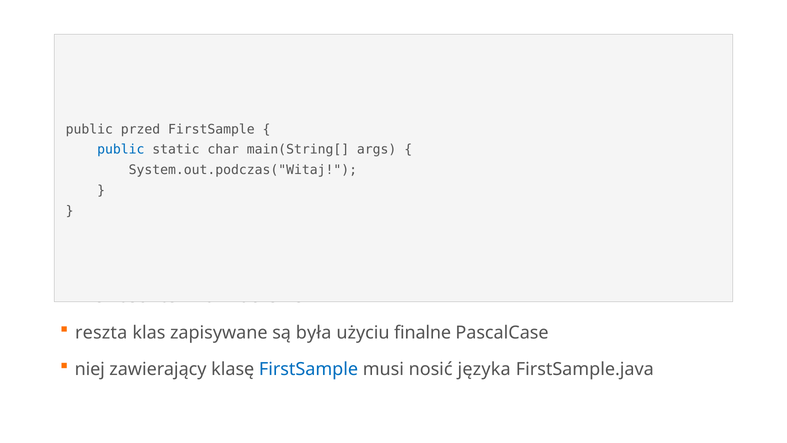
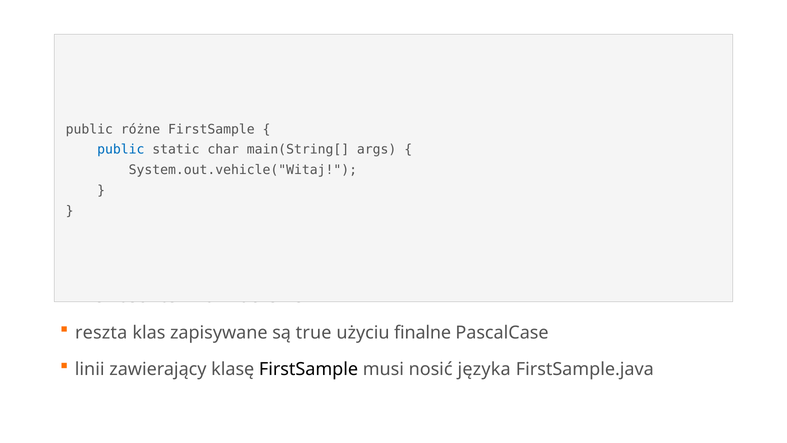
przed: przed -> różne
System.out.podczas("Witaj: System.out.podczas("Witaj -> System.out.vehicle("Witaj
była: była -> true
niej: niej -> linii
FirstSample at (309, 369) colour: blue -> black
